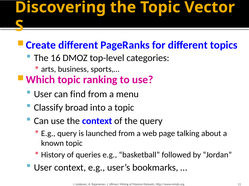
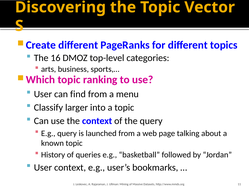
broad: broad -> larger
